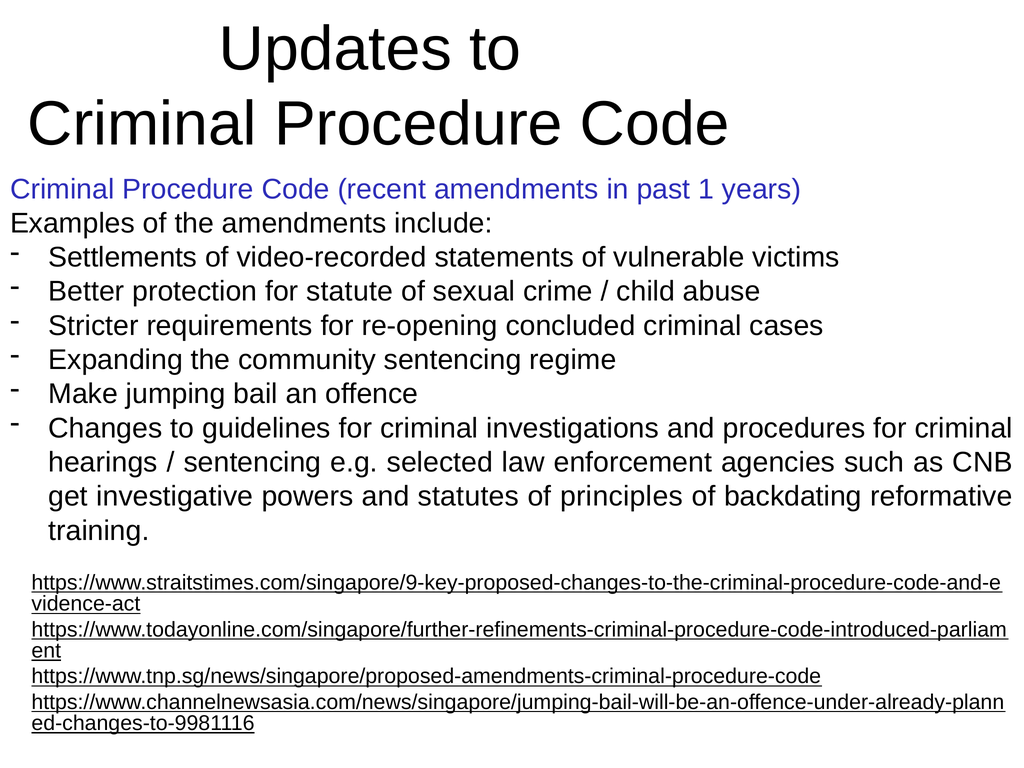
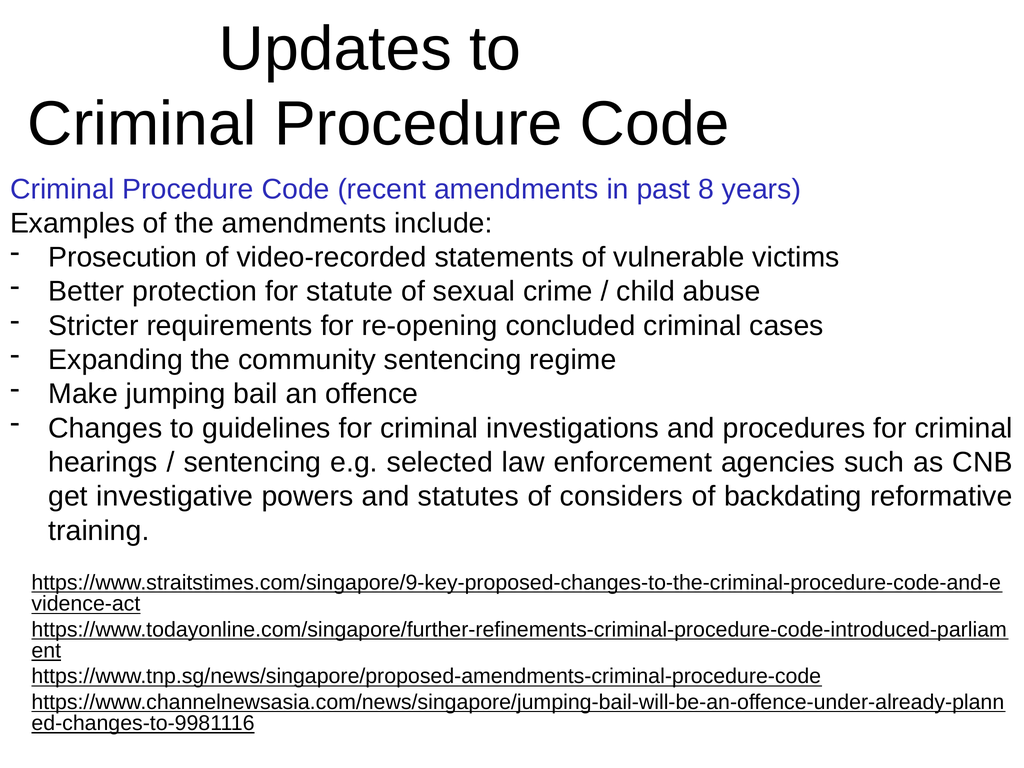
1: 1 -> 8
Settlements: Settlements -> Prosecution
principles: principles -> considers
